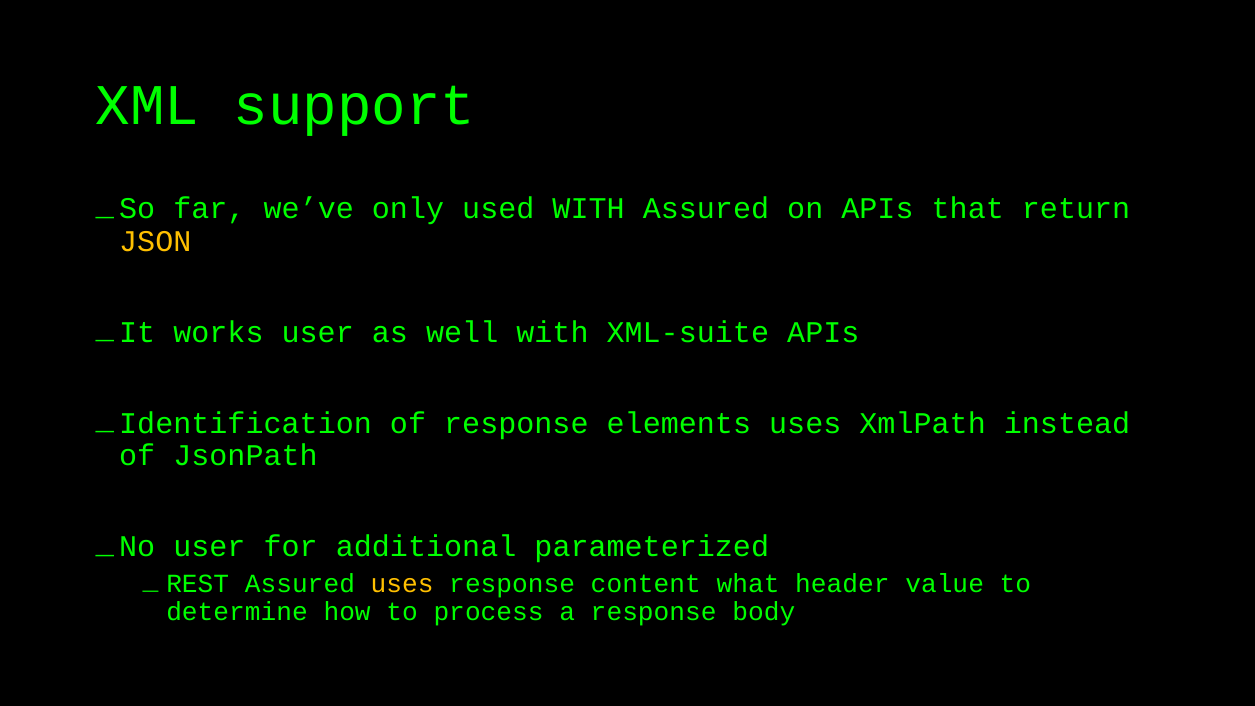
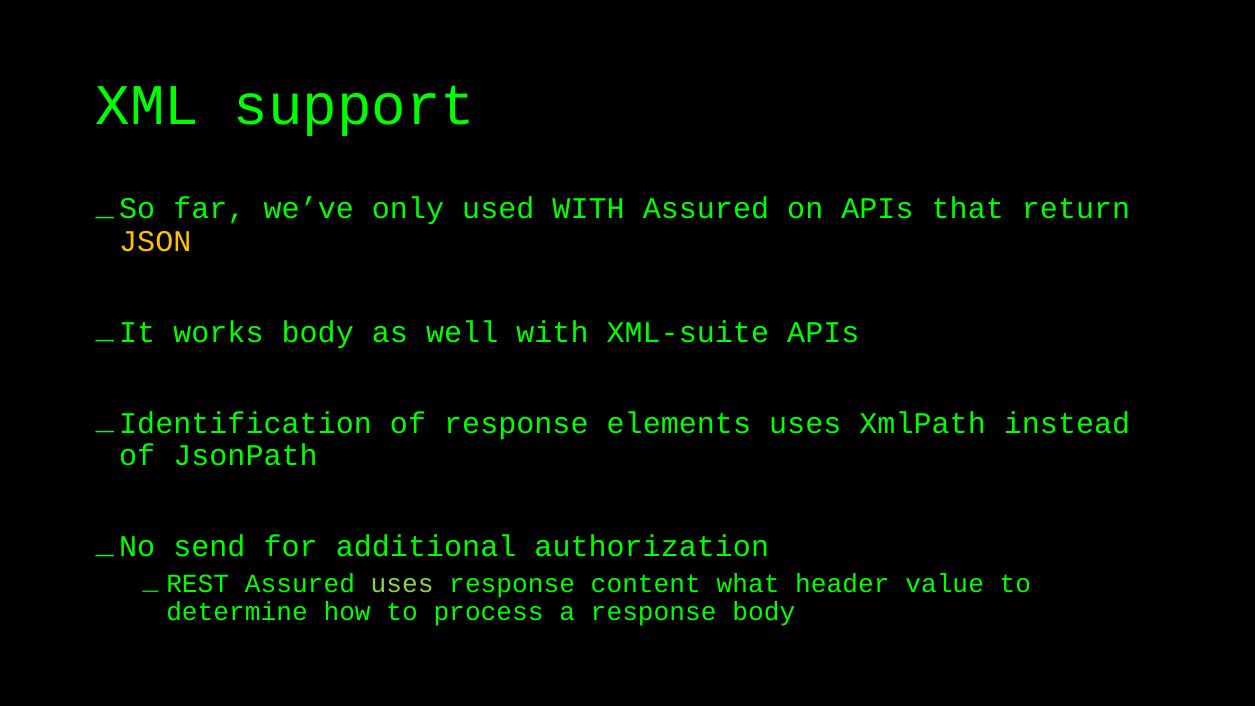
works user: user -> body
No user: user -> send
parameterized: parameterized -> authorization
uses at (402, 584) colour: yellow -> light green
